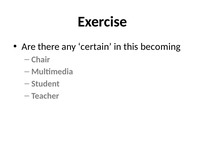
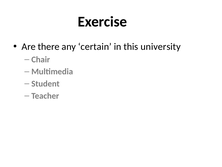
becoming: becoming -> university
